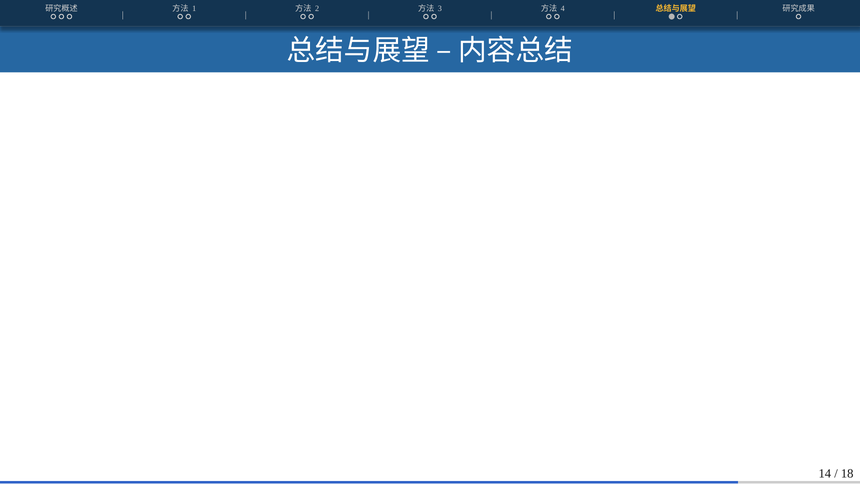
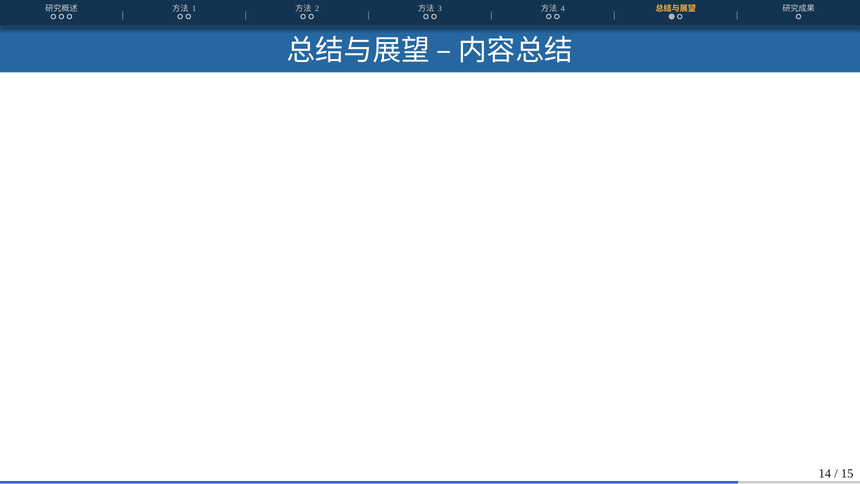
18: 18 -> 15
